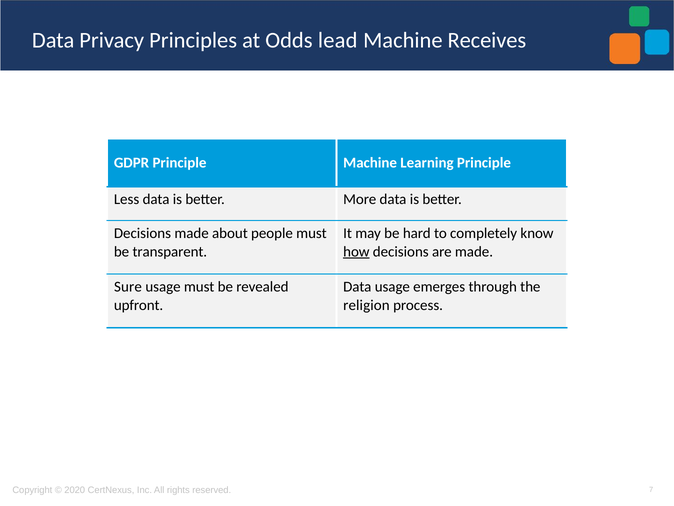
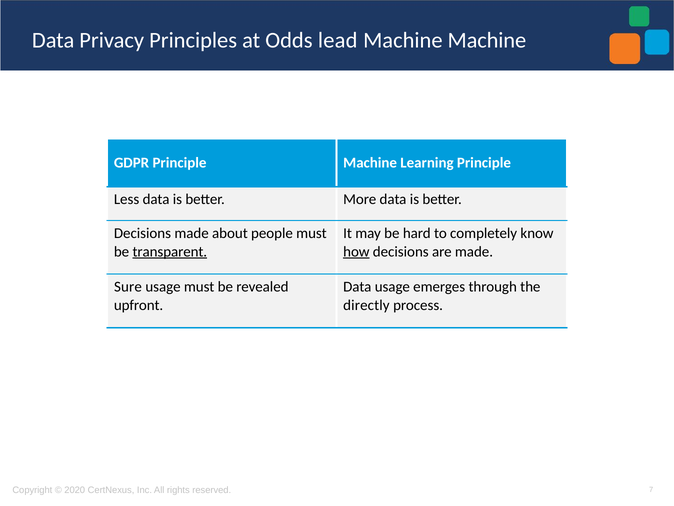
Machine Receives: Receives -> Machine
transparent underline: none -> present
religion: religion -> directly
